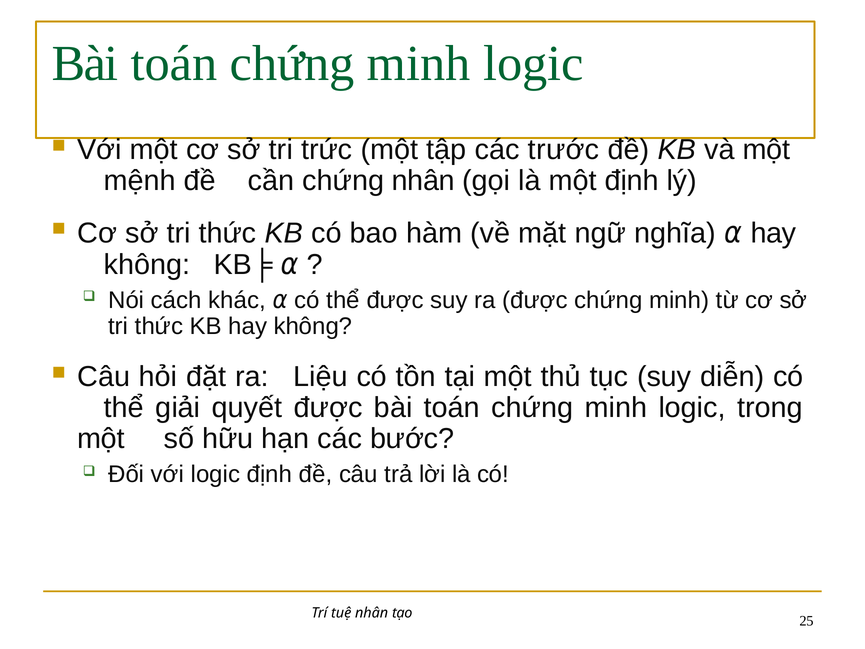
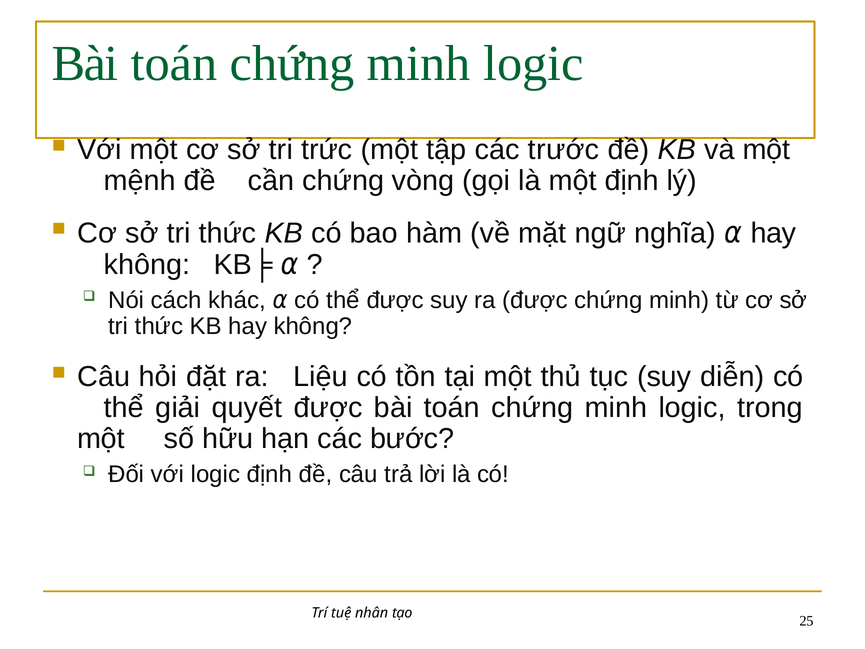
chứng nhân: nhân -> vòng
